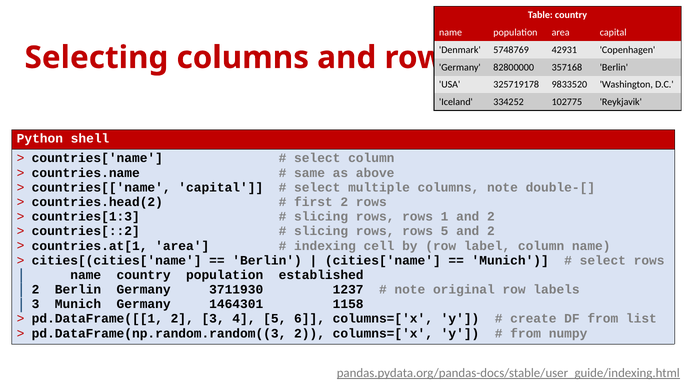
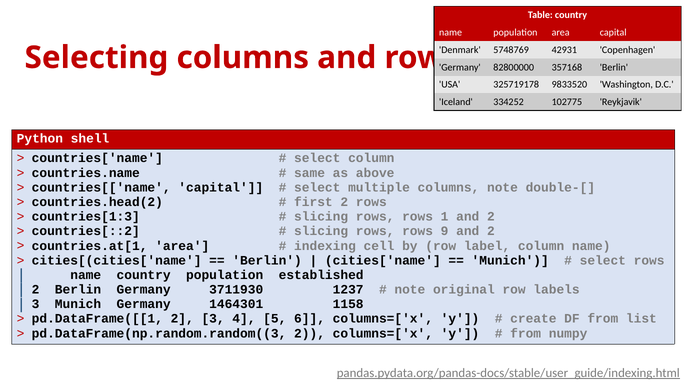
rows 5: 5 -> 9
